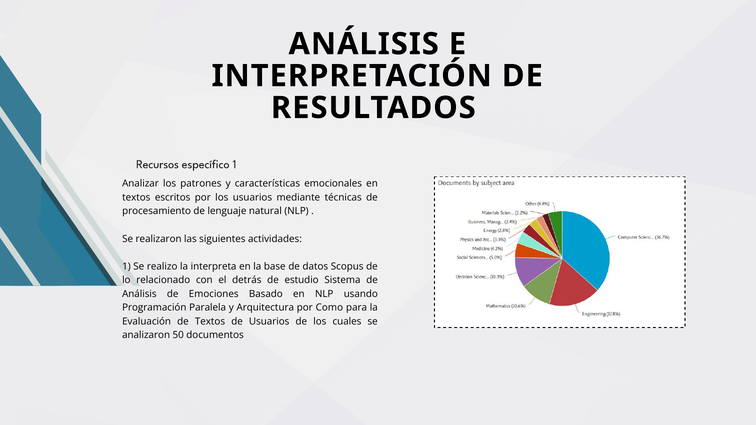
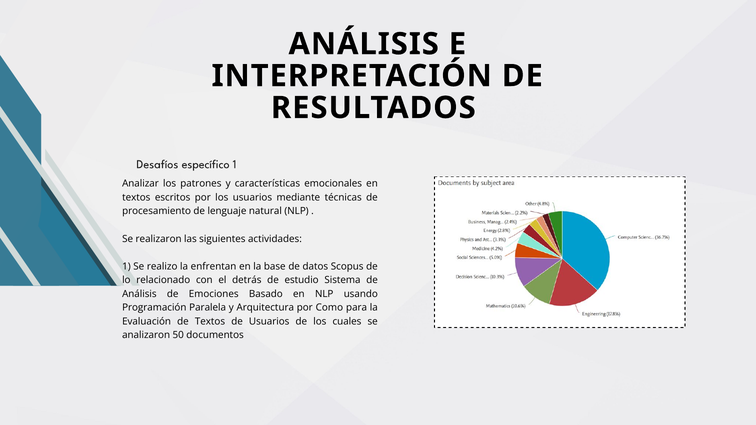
Recursos: Recursos -> Desafíos
interpreta: interpreta -> enfrentan
